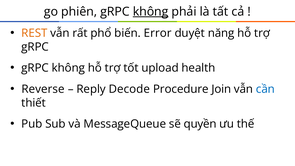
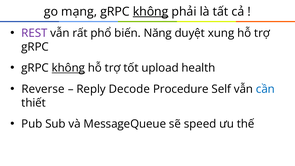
phiên: phiên -> mạng
REST colour: orange -> purple
Error: Error -> Năng
năng: năng -> xung
không at (68, 68) underline: none -> present
Join: Join -> Self
quyền: quyền -> speed
